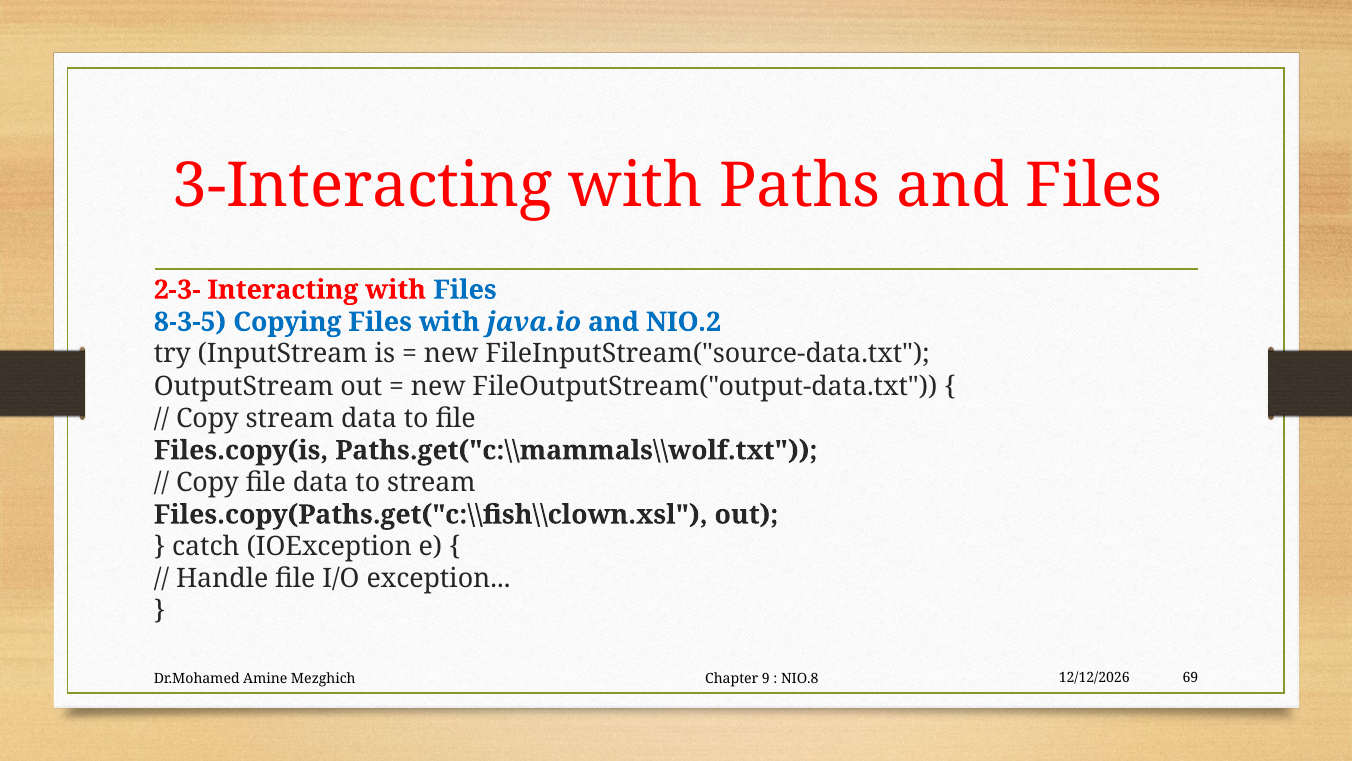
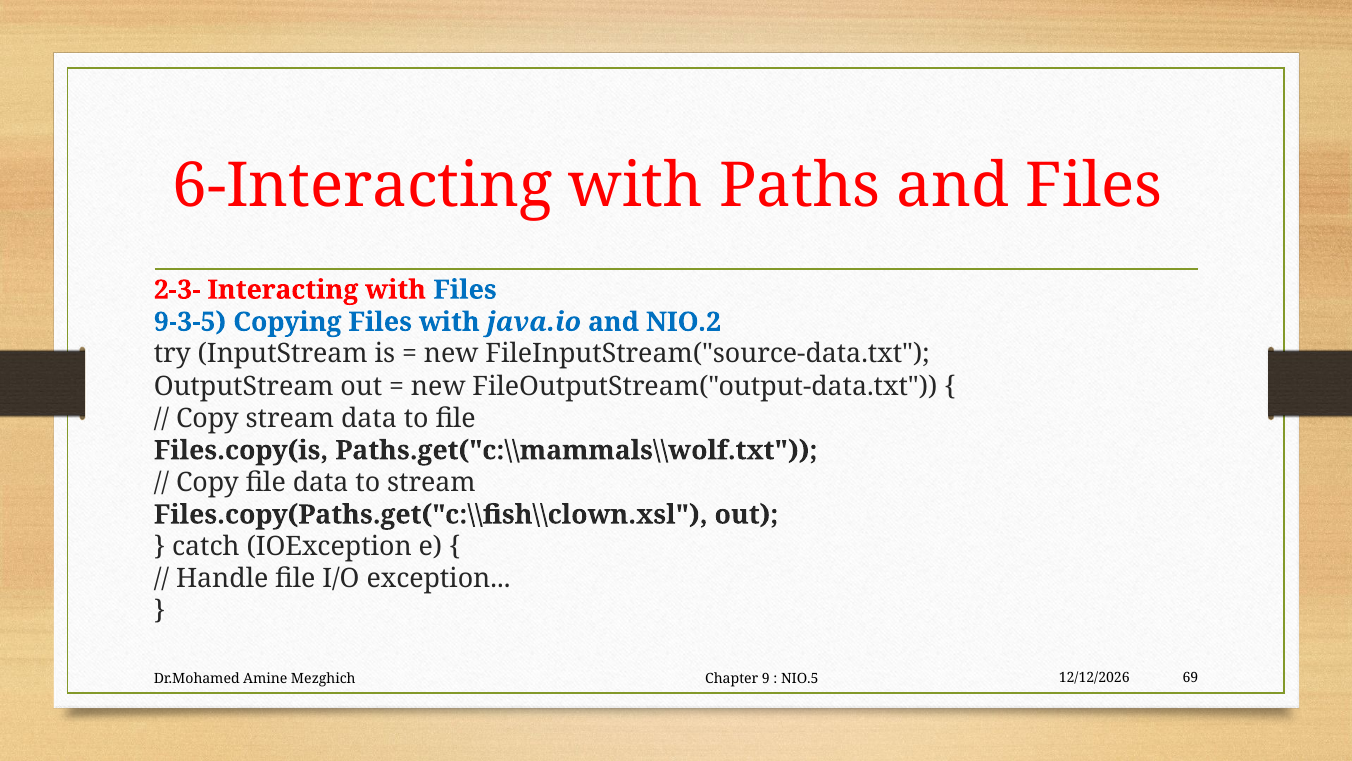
3-Interacting: 3-Interacting -> 6-Interacting
8-3-5: 8-3-5 -> 9-3-5
NIO.8: NIO.8 -> NIO.5
